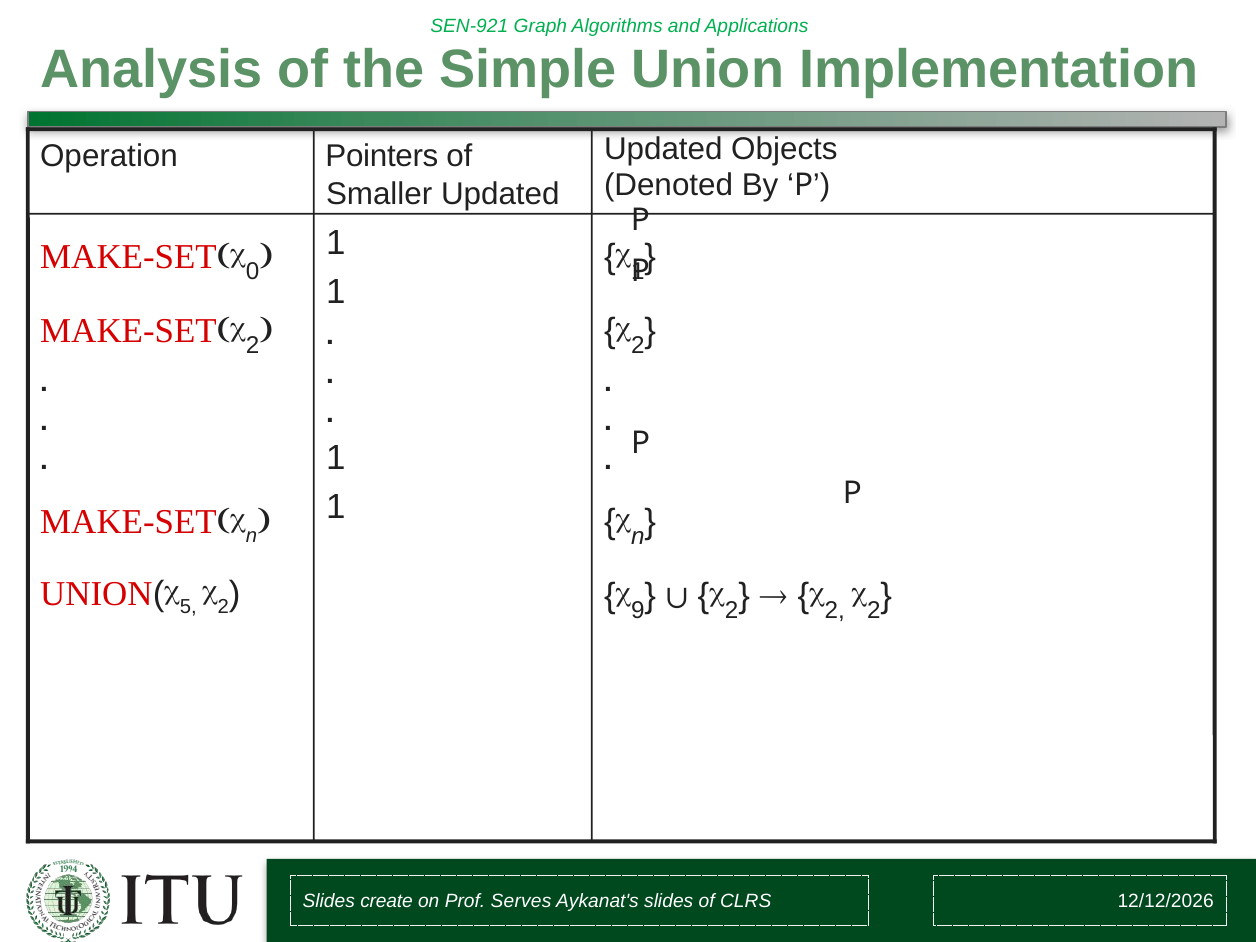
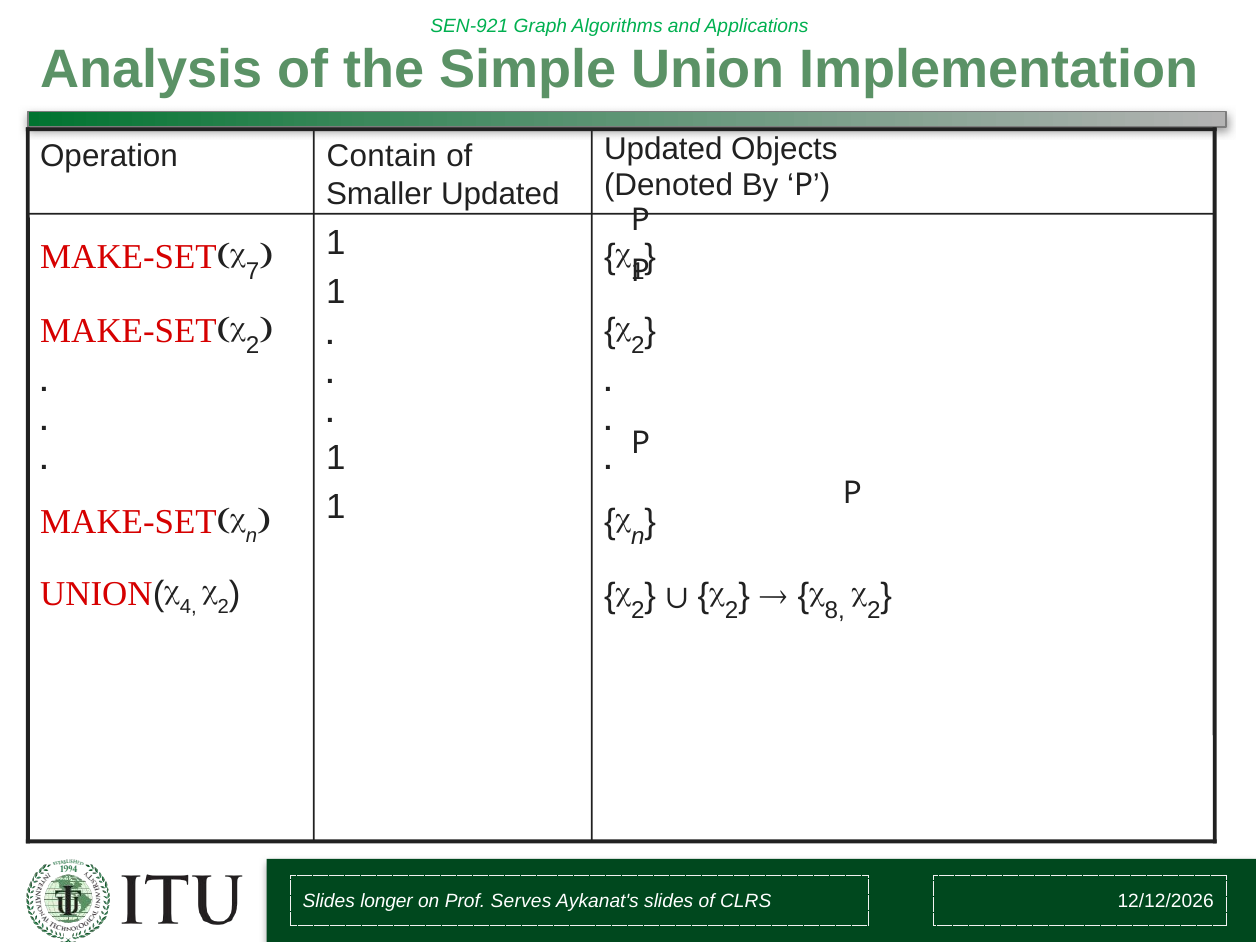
Pointers: Pointers -> Contain
0: 0 -> 7
5: 5 -> 4
9 at (638, 610): 9 -> 2
2 at (835, 610): 2 -> 8
create: create -> longer
